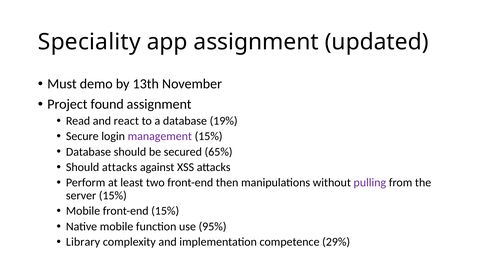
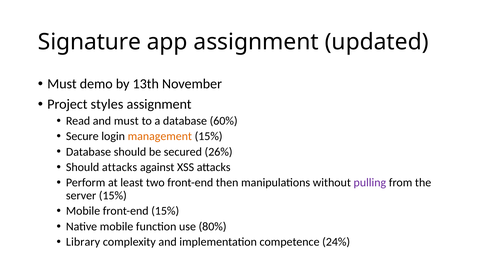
Speciality: Speciality -> Signature
found: found -> styles
and react: react -> must
19%: 19% -> 60%
management colour: purple -> orange
65%: 65% -> 26%
95%: 95% -> 80%
29%: 29% -> 24%
